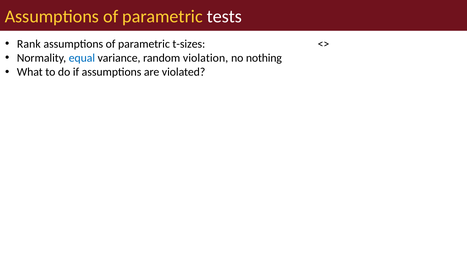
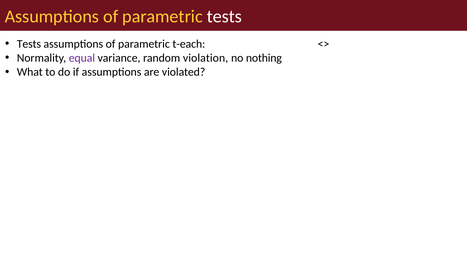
Rank at (29, 44): Rank -> Tests
t-sizes: t-sizes -> t-each
equal colour: blue -> purple
